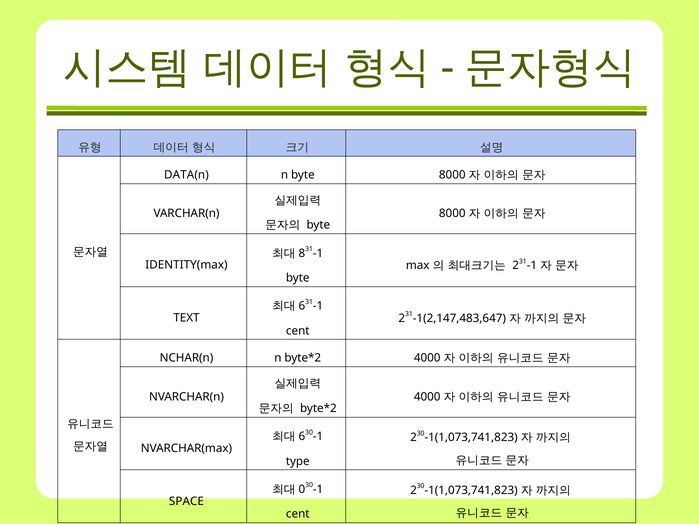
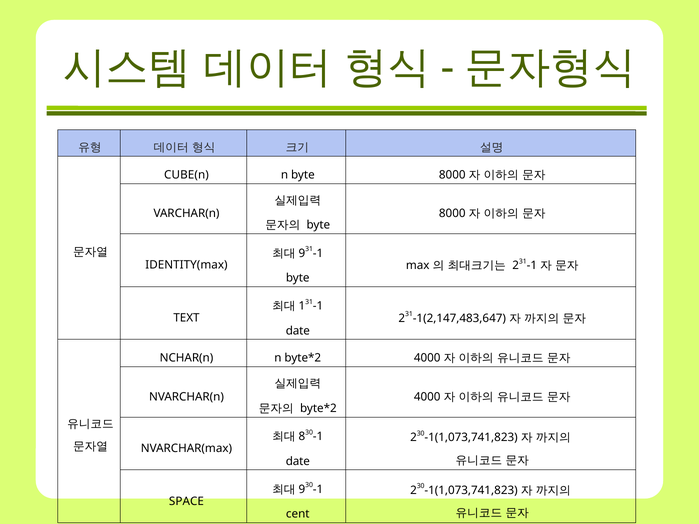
DATA(n: DATA(n -> CUBE(n
8 at (302, 253): 8 -> 9
6 at (302, 306): 6 -> 1
cent at (298, 331): cent -> date
6 at (302, 437): 6 -> 8
type at (298, 461): type -> date
0 at (302, 490): 0 -> 9
